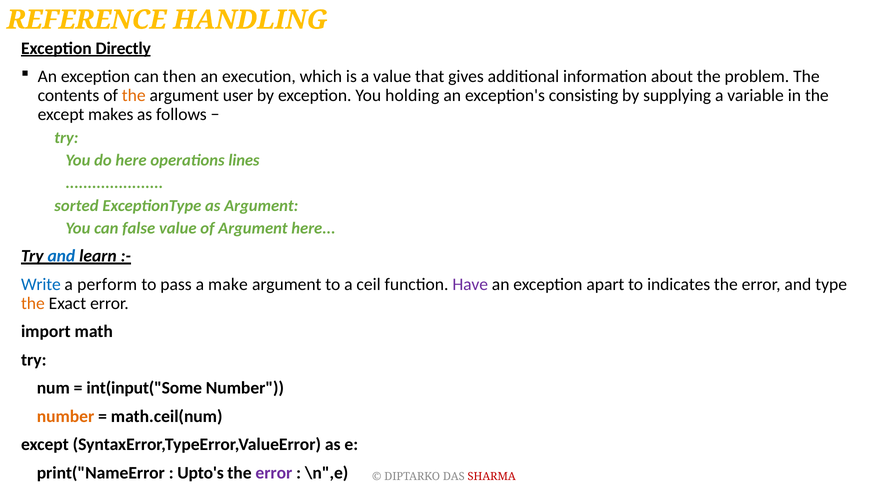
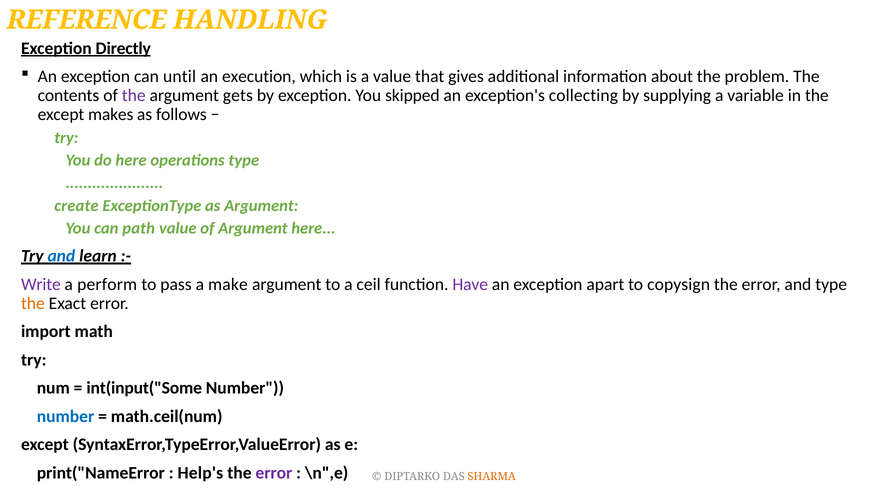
then: then -> until
the at (134, 95) colour: orange -> purple
user: user -> gets
holding: holding -> skipped
consisting: consisting -> collecting
operations lines: lines -> type
sorted: sorted -> create
false: false -> path
Write colour: blue -> purple
indicates: indicates -> copysign
number at (66, 416) colour: orange -> blue
Upto's: Upto's -> Help's
SHARMA colour: red -> orange
